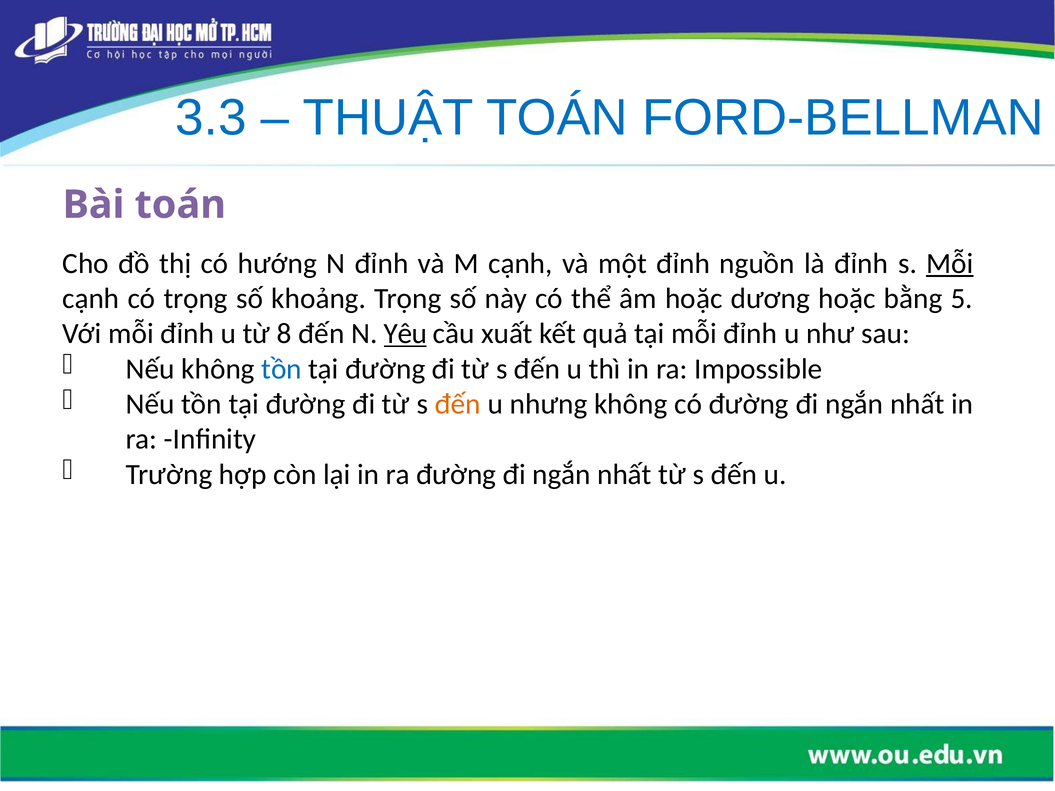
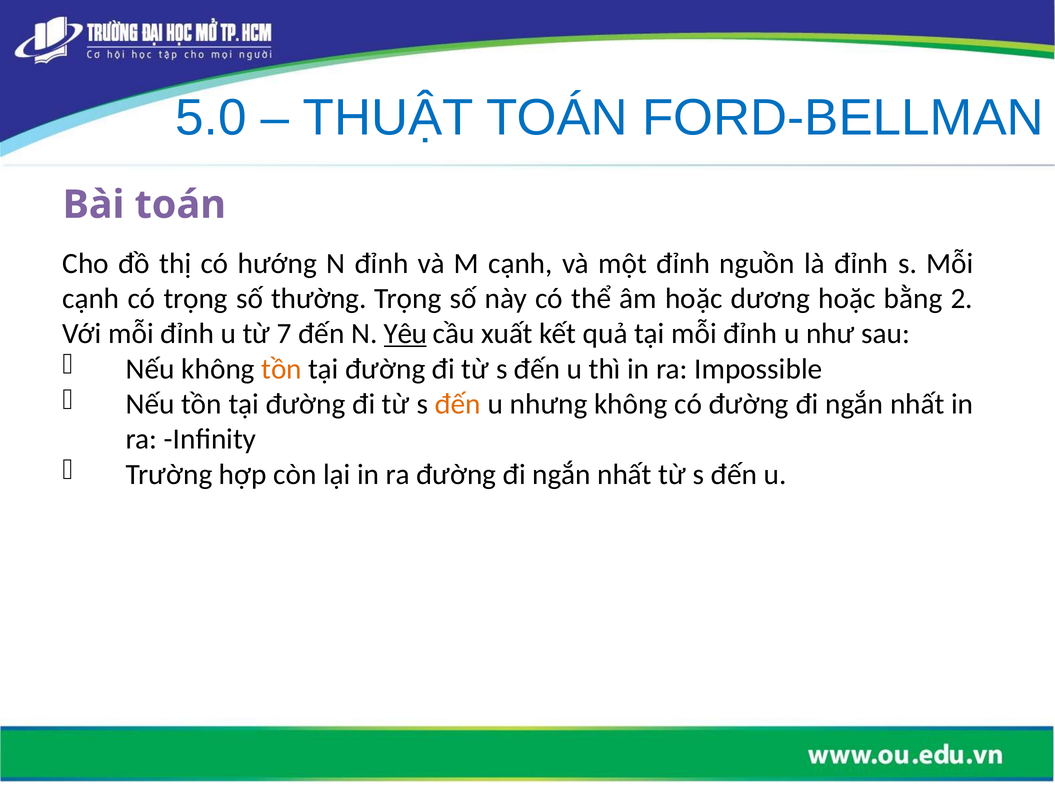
3.3: 3.3 -> 5.0
Mỗi at (950, 264) underline: present -> none
khoảng: khoảng -> thường
5: 5 -> 2
8: 8 -> 7
tồn at (282, 369) colour: blue -> orange
